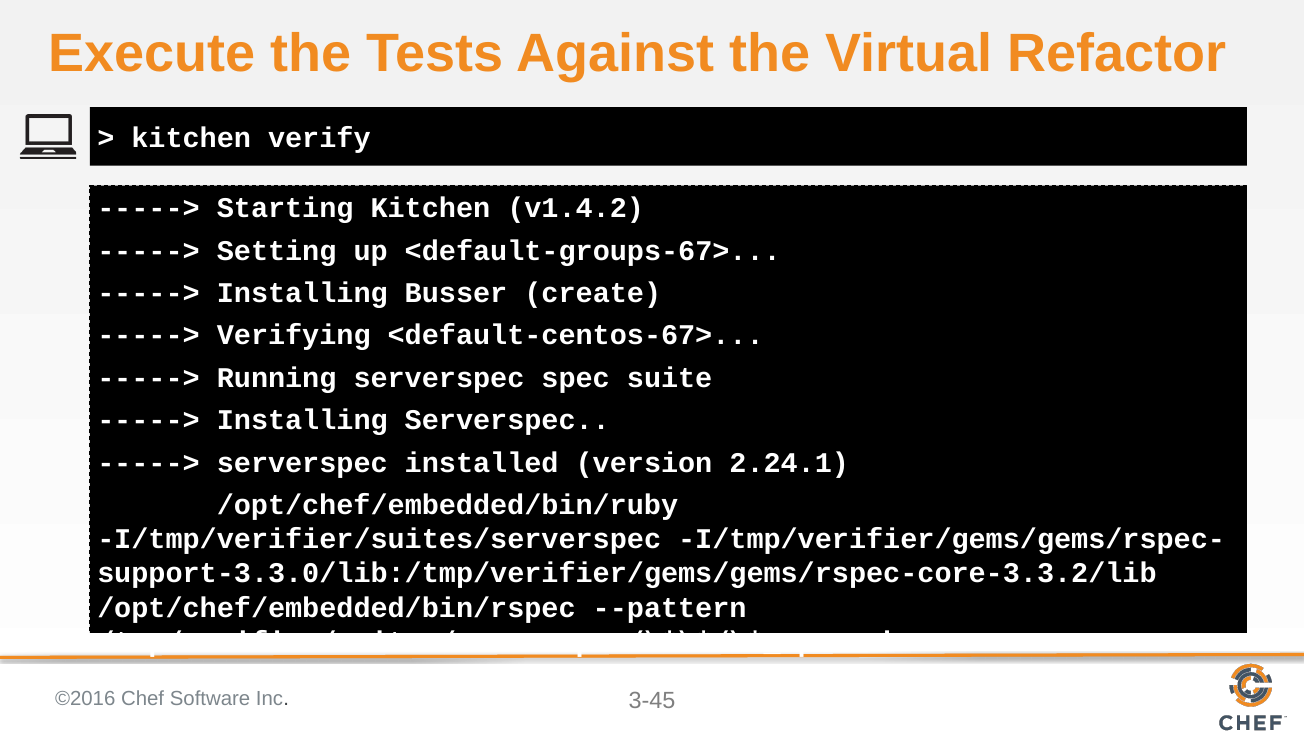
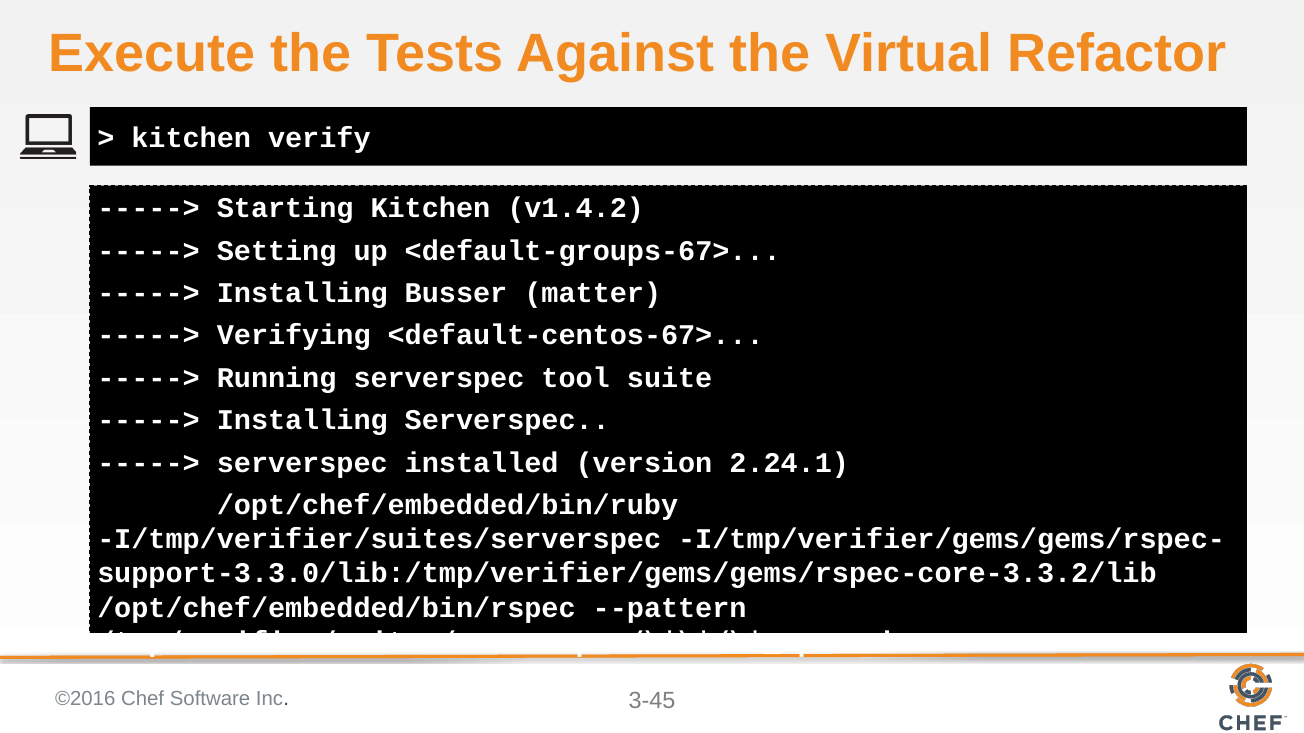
create: create -> matter
spec: spec -> tool
